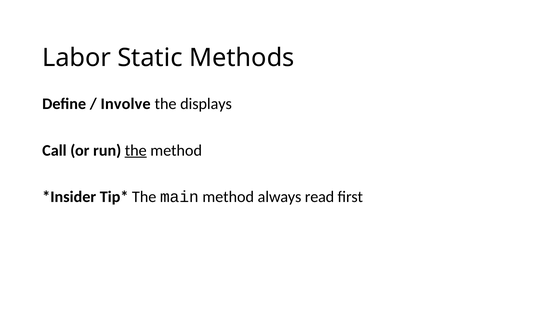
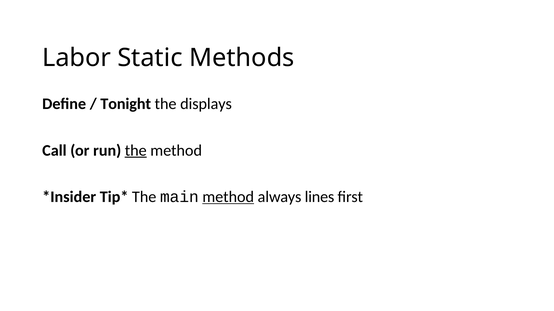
Involve: Involve -> Tonight
method at (228, 197) underline: none -> present
read: read -> lines
